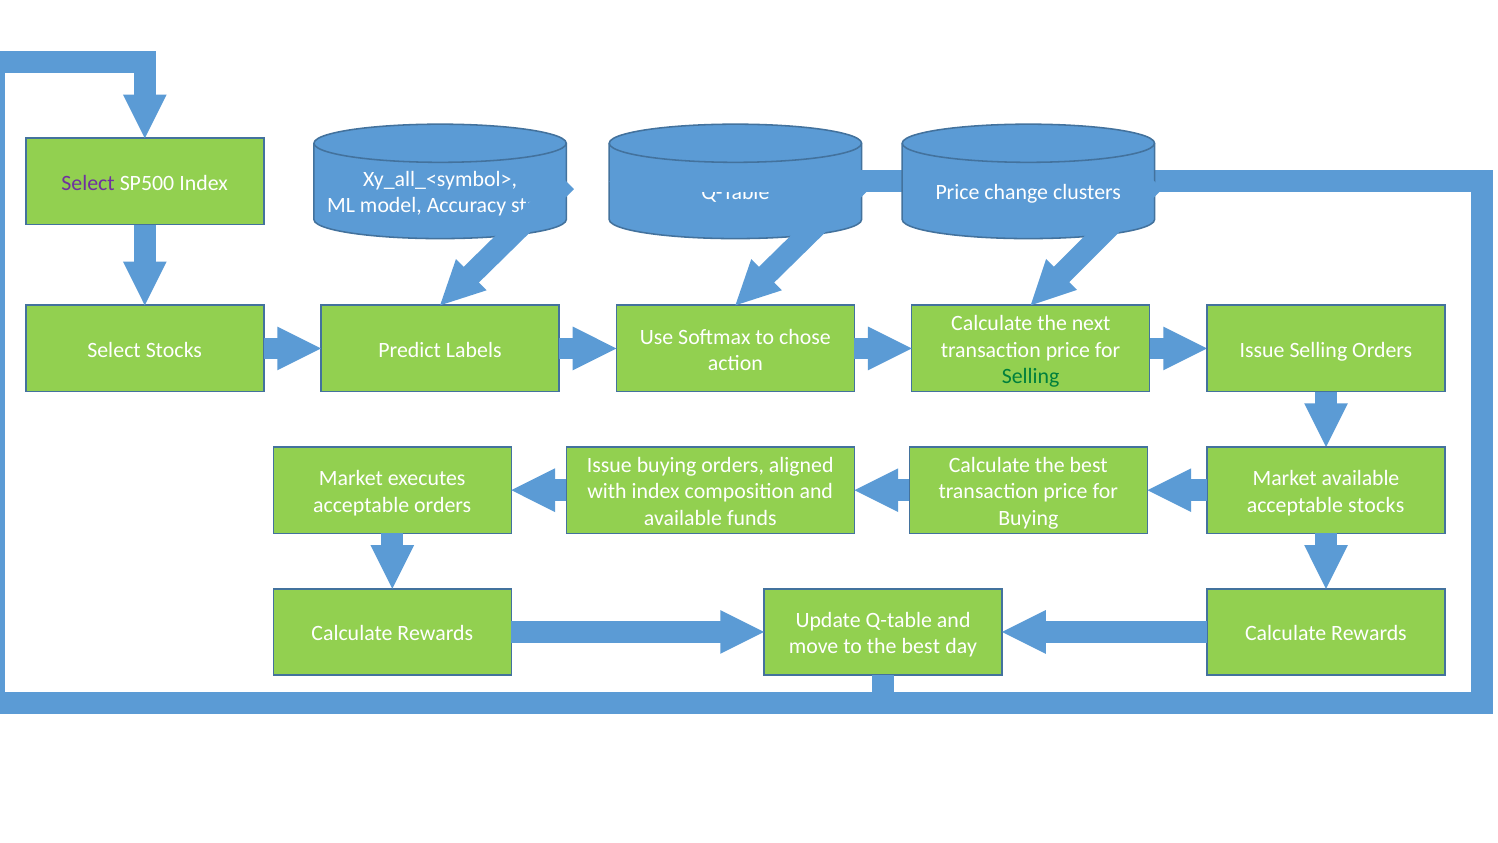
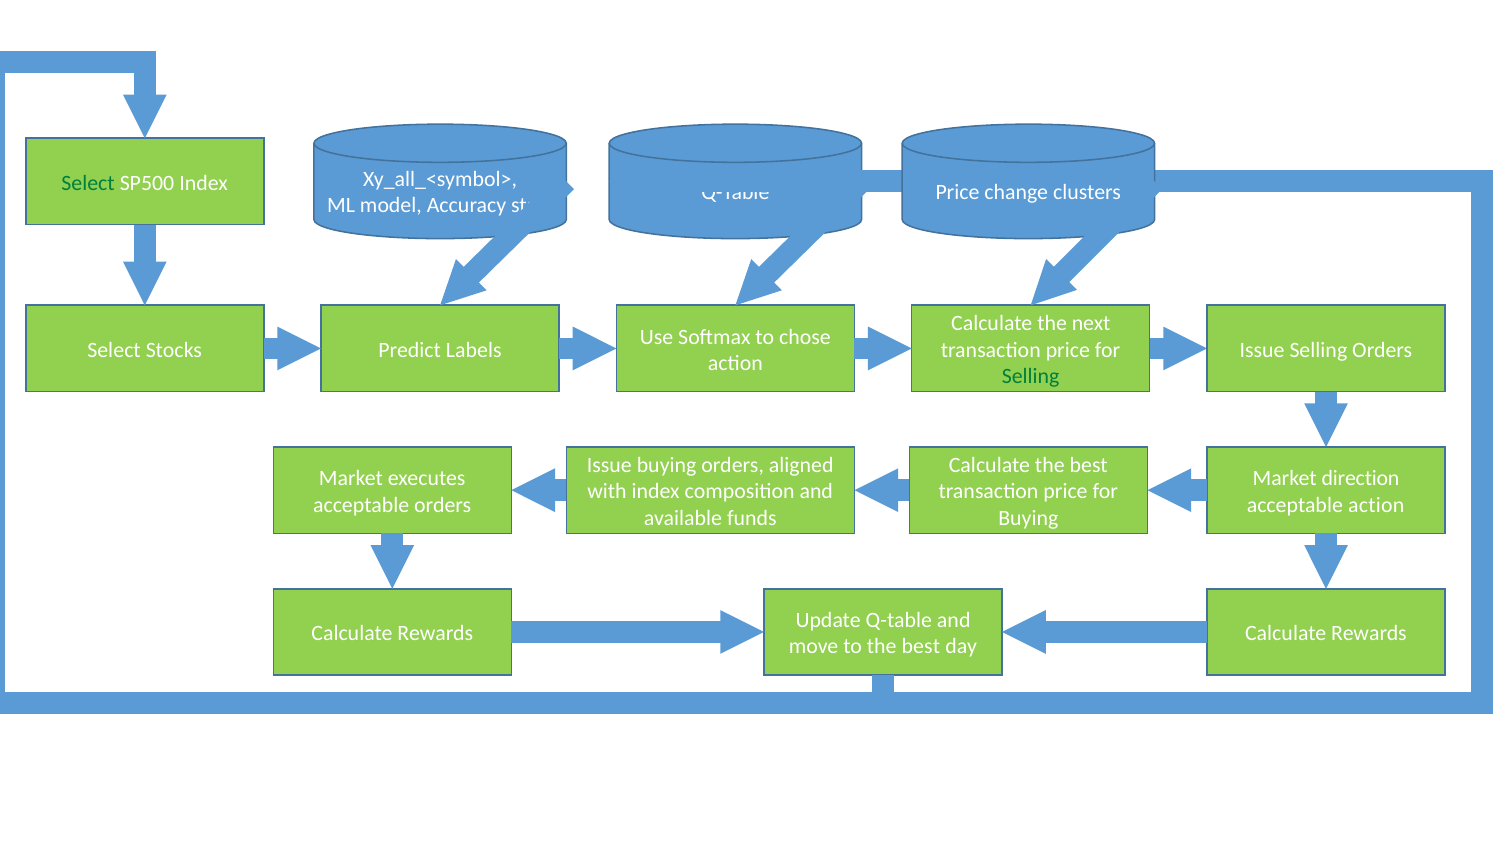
Select at (88, 183) colour: purple -> green
Market available: available -> direction
acceptable stocks: stocks -> action
